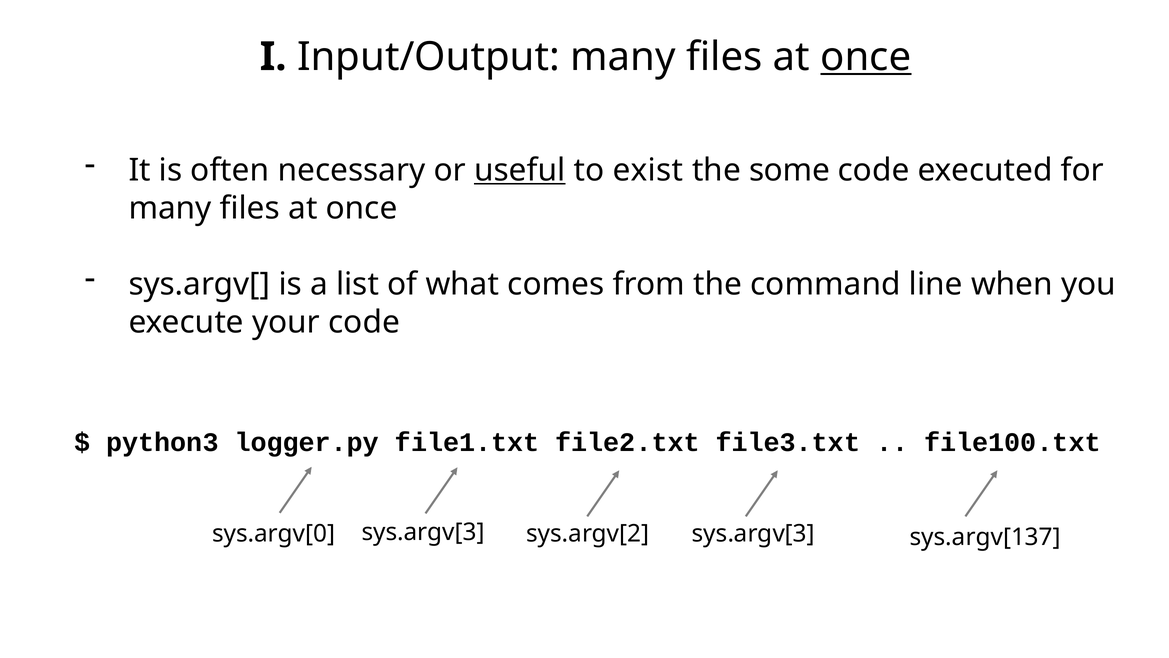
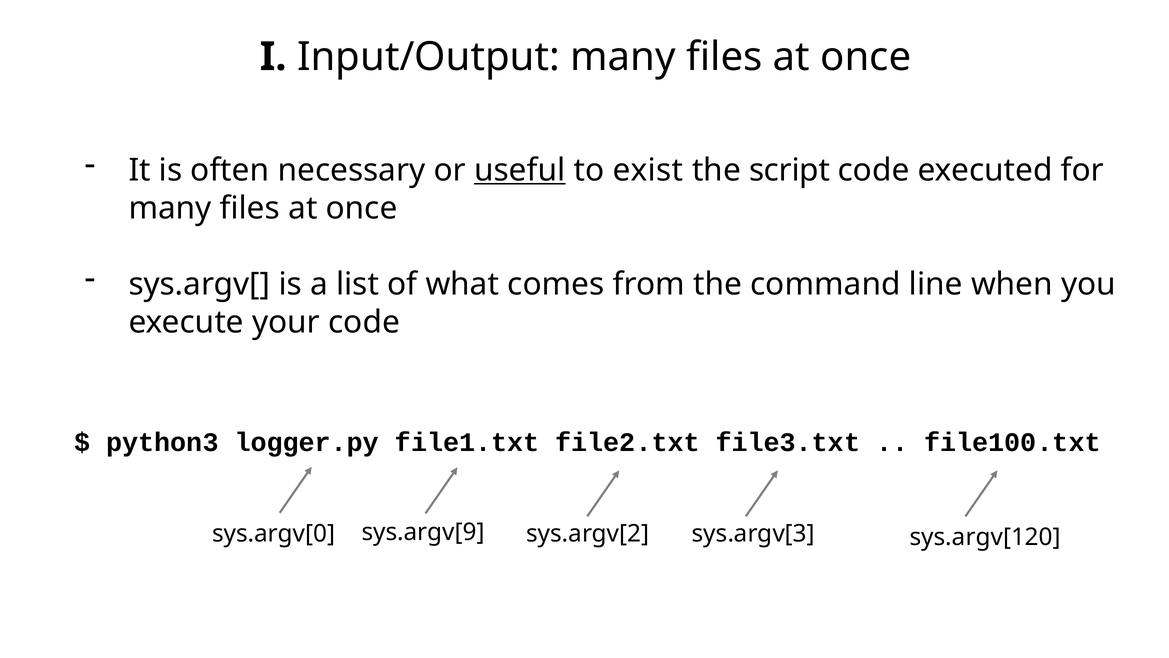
once at (866, 57) underline: present -> none
some: some -> script
sys.argv[0 sys.argv[3: sys.argv[3 -> sys.argv[9
sys.argv[137: sys.argv[137 -> sys.argv[120
